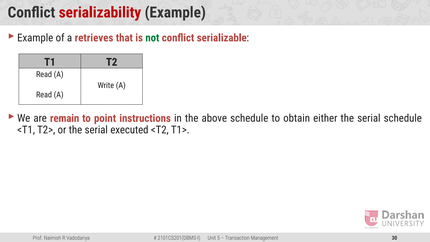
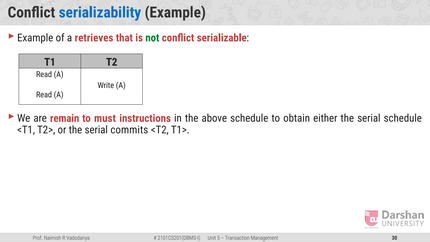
serializability colour: red -> blue
point: point -> must
executed: executed -> commits
